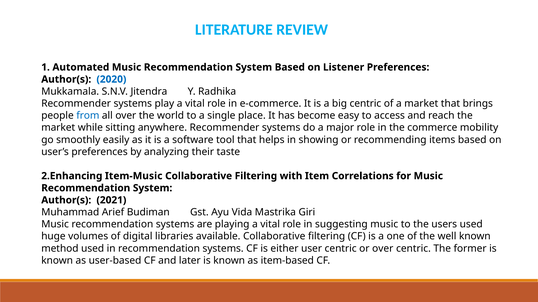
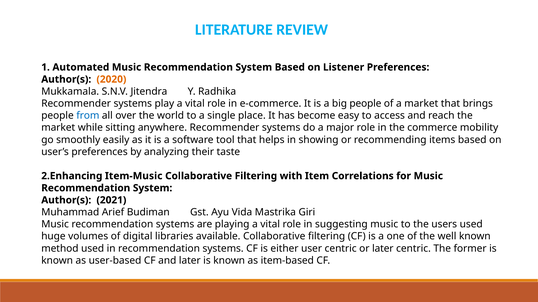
2020 colour: blue -> orange
big centric: centric -> people
or over: over -> later
